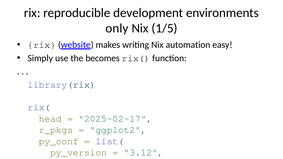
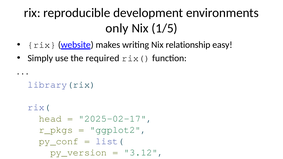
automation: automation -> relationship
becomes: becomes -> required
